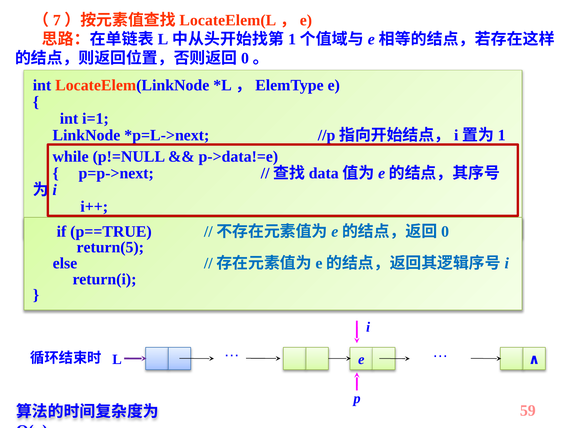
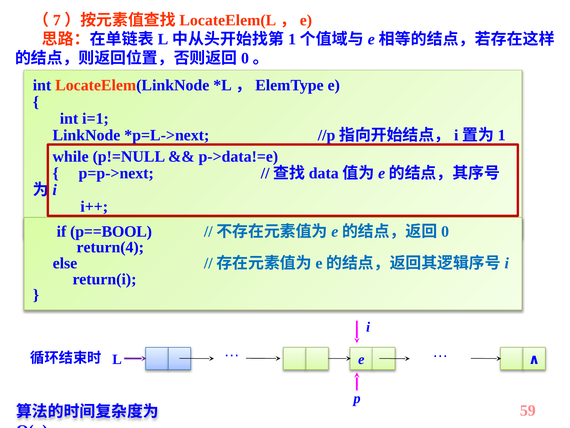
p==TRUE: p==TRUE -> p==BOOL
return(5: return(5 -> return(4
